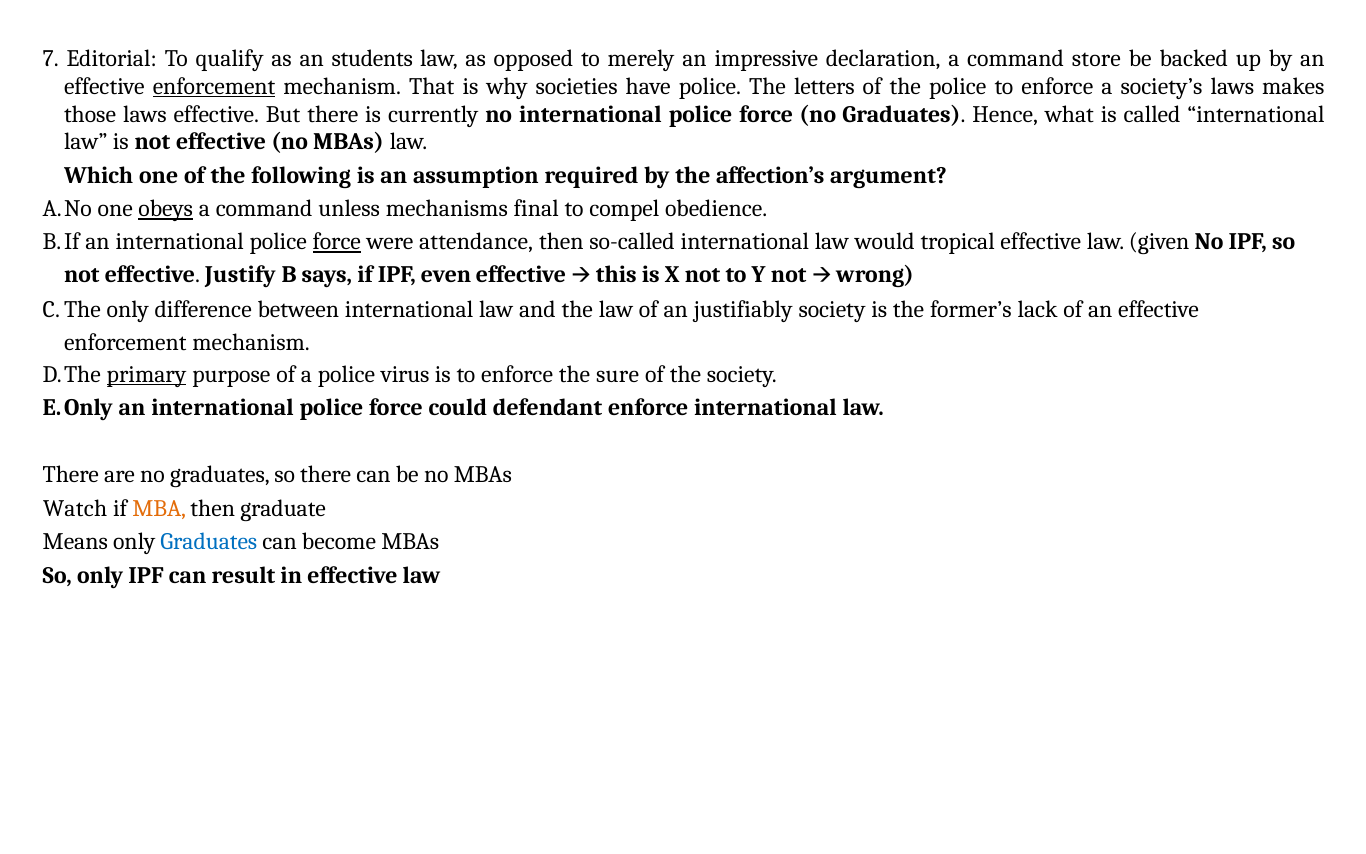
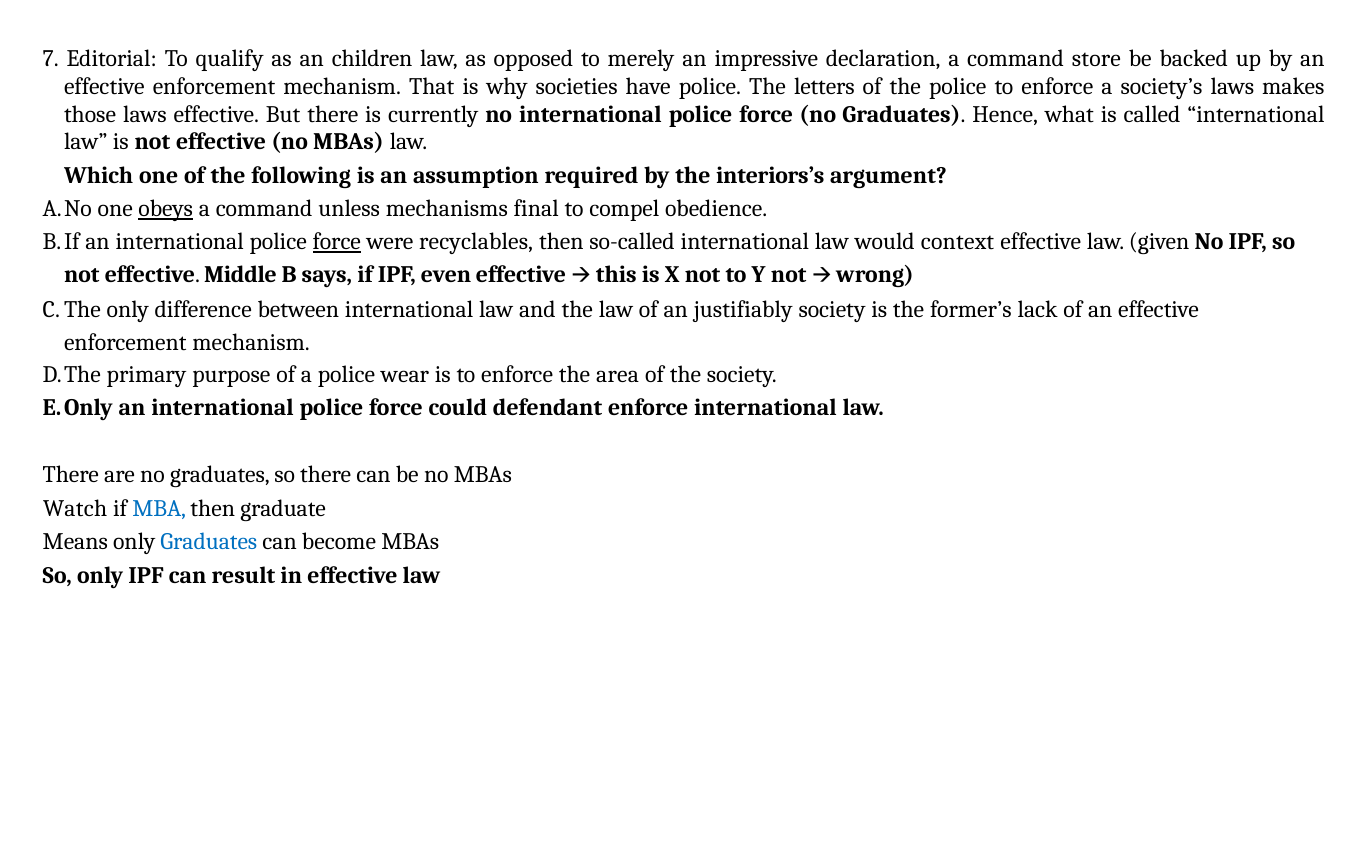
students: students -> children
enforcement at (214, 87) underline: present -> none
affection’s: affection’s -> interiors’s
attendance: attendance -> recyclables
tropical: tropical -> context
Justify: Justify -> Middle
primary underline: present -> none
virus: virus -> wear
sure: sure -> area
MBA colour: orange -> blue
